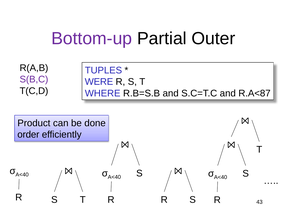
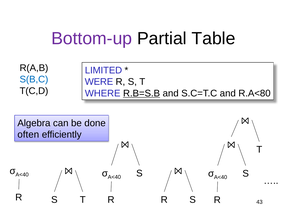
Outer: Outer -> Table
TUPLES: TUPLES -> LIMITED
S(B,C colour: purple -> blue
R.B=S.B underline: none -> present
R.A<87: R.A<87 -> R.A<80
Product: Product -> Algebra
order: order -> often
